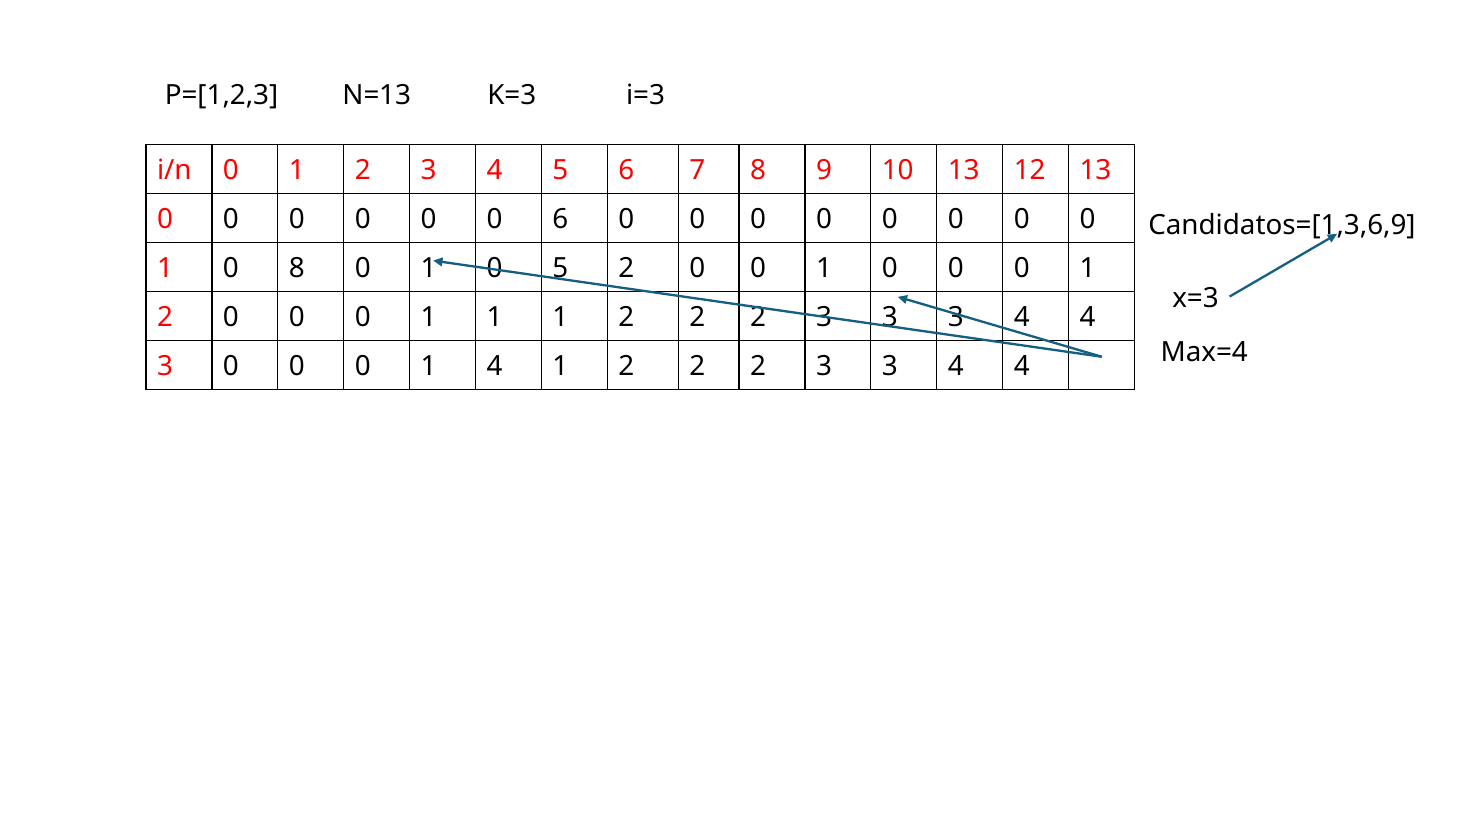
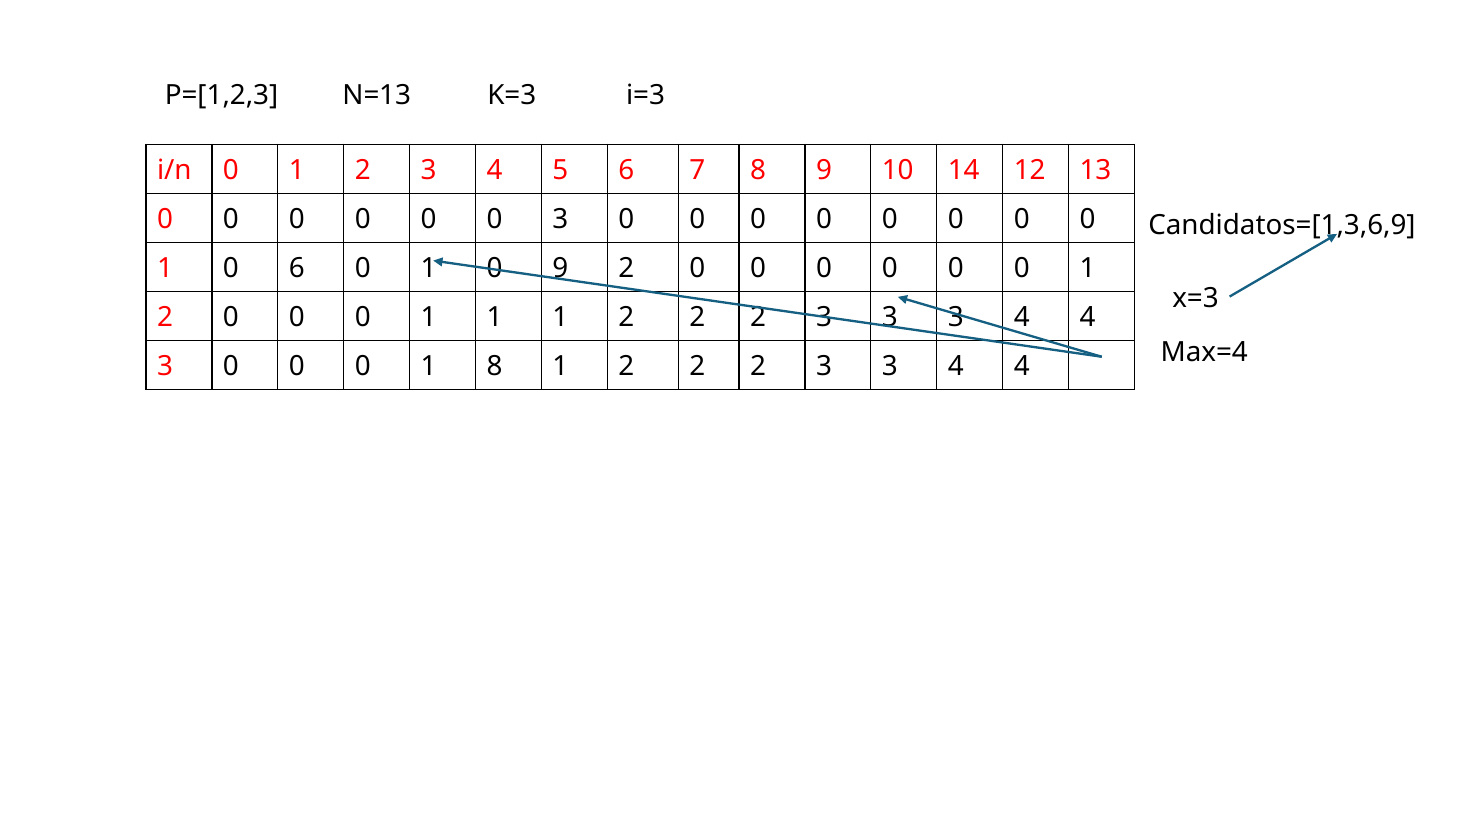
10 13: 13 -> 14
0 6: 6 -> 3
0 8: 8 -> 6
0 5: 5 -> 9
1 at (824, 268): 1 -> 0
1 4: 4 -> 8
